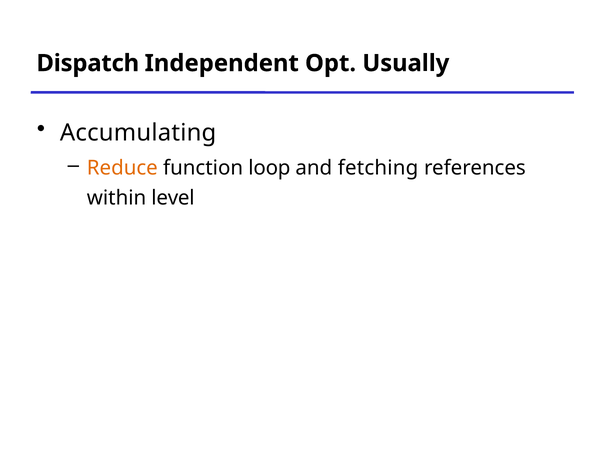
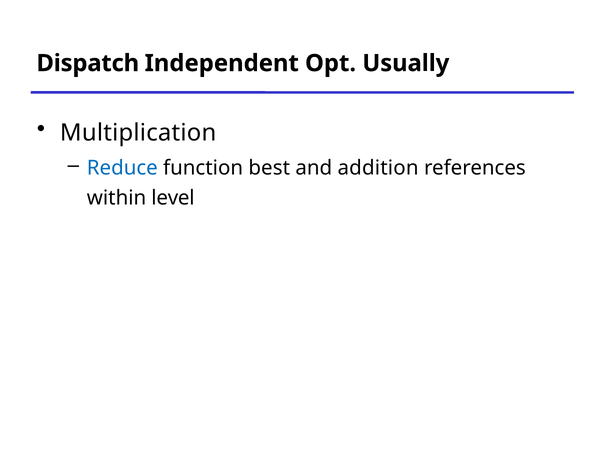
Accumulating: Accumulating -> Multiplication
Reduce colour: orange -> blue
loop: loop -> best
fetching: fetching -> addition
